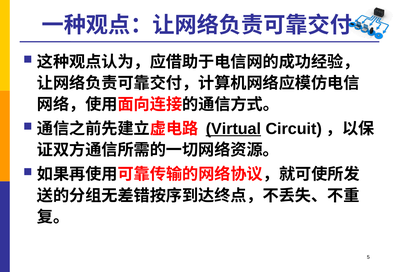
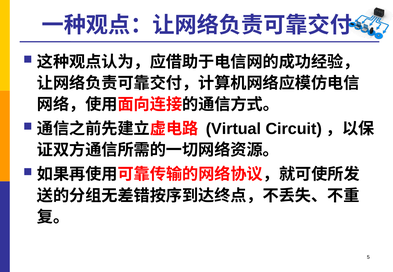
Virtual underline: present -> none
